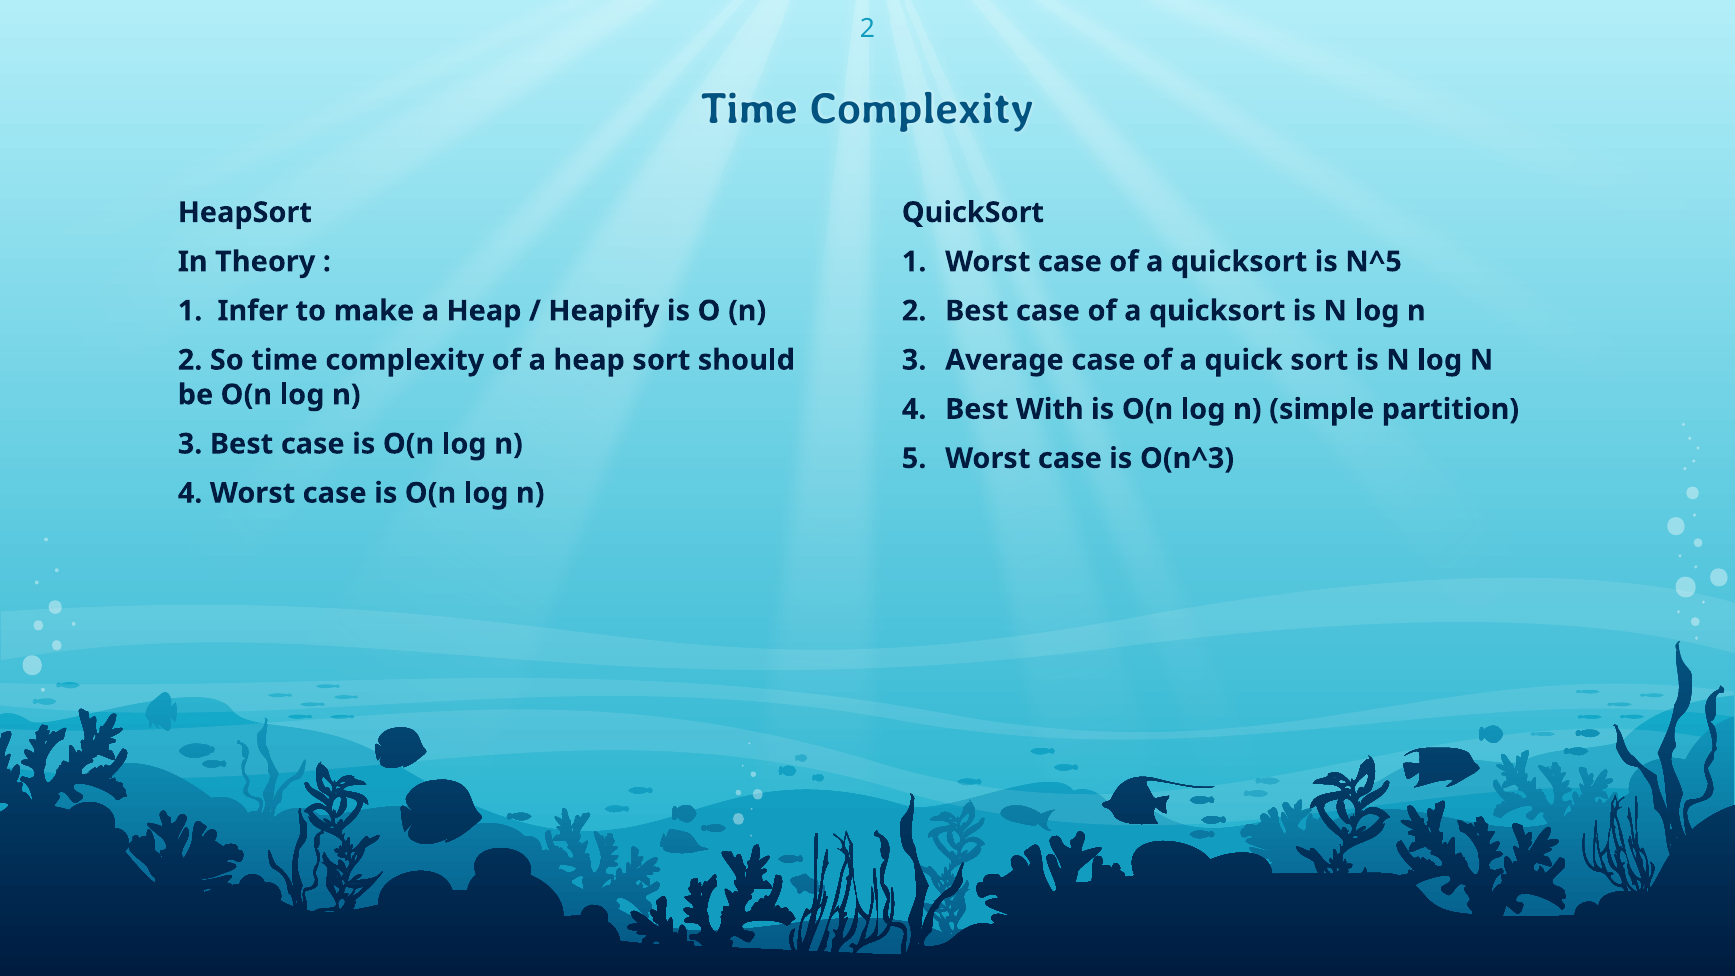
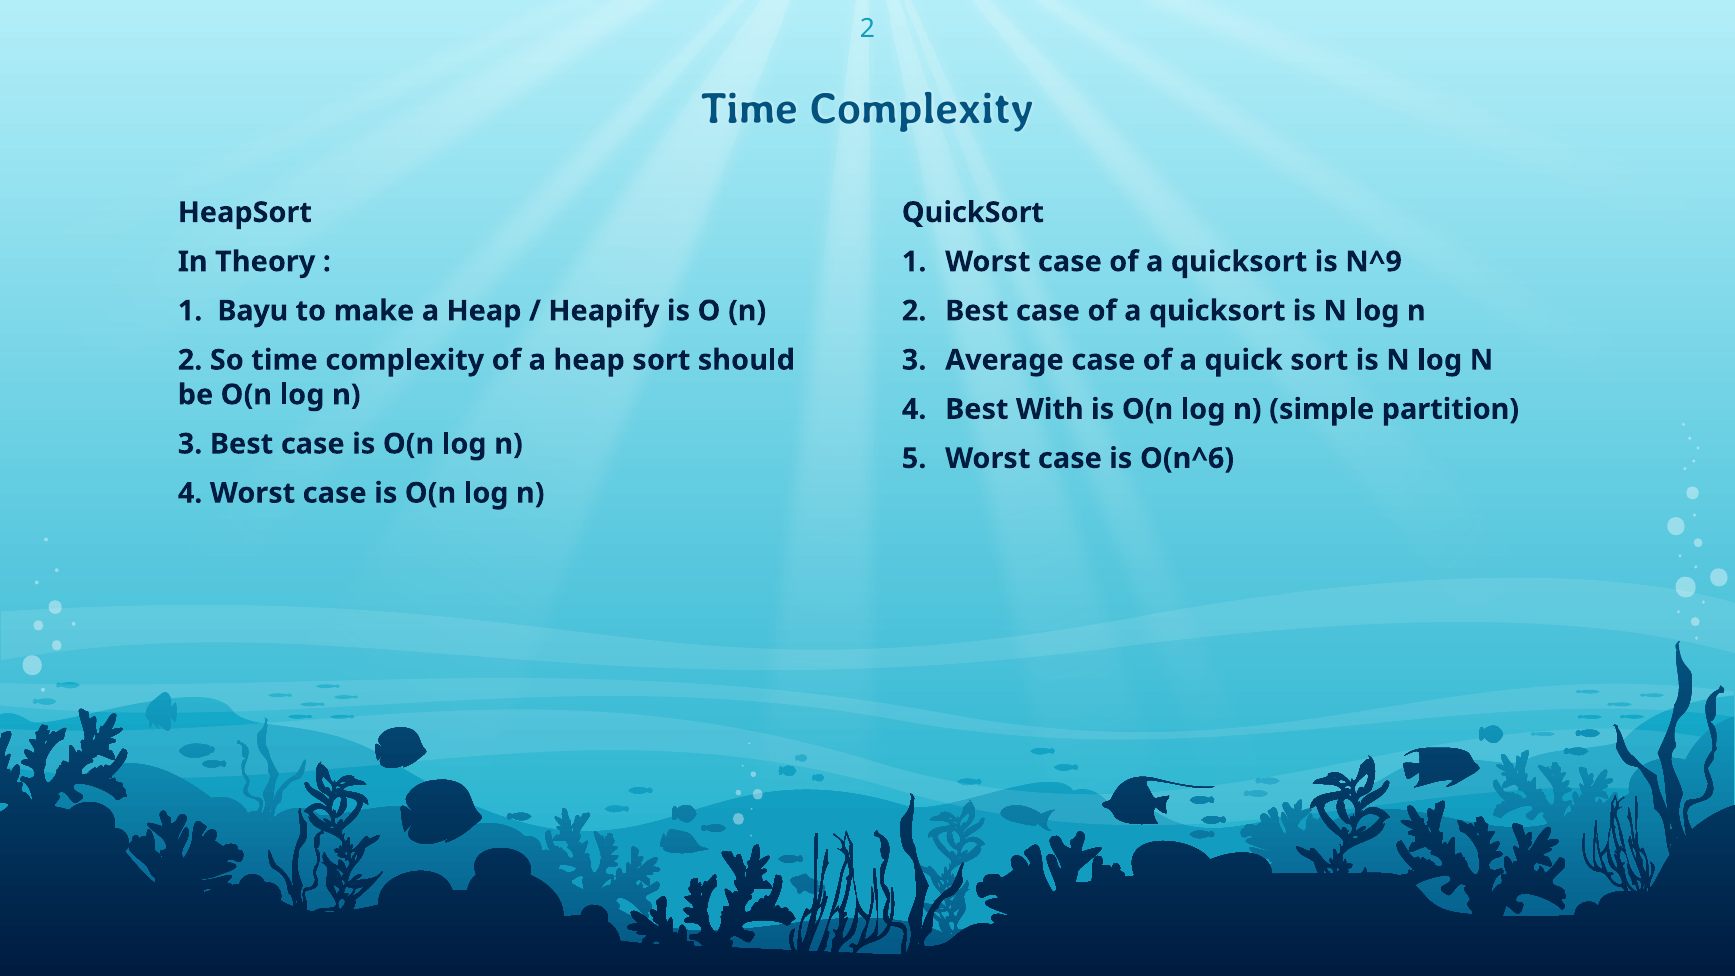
N^5: N^5 -> N^9
Infer: Infer -> Bayu
O(n^3: O(n^3 -> O(n^6
